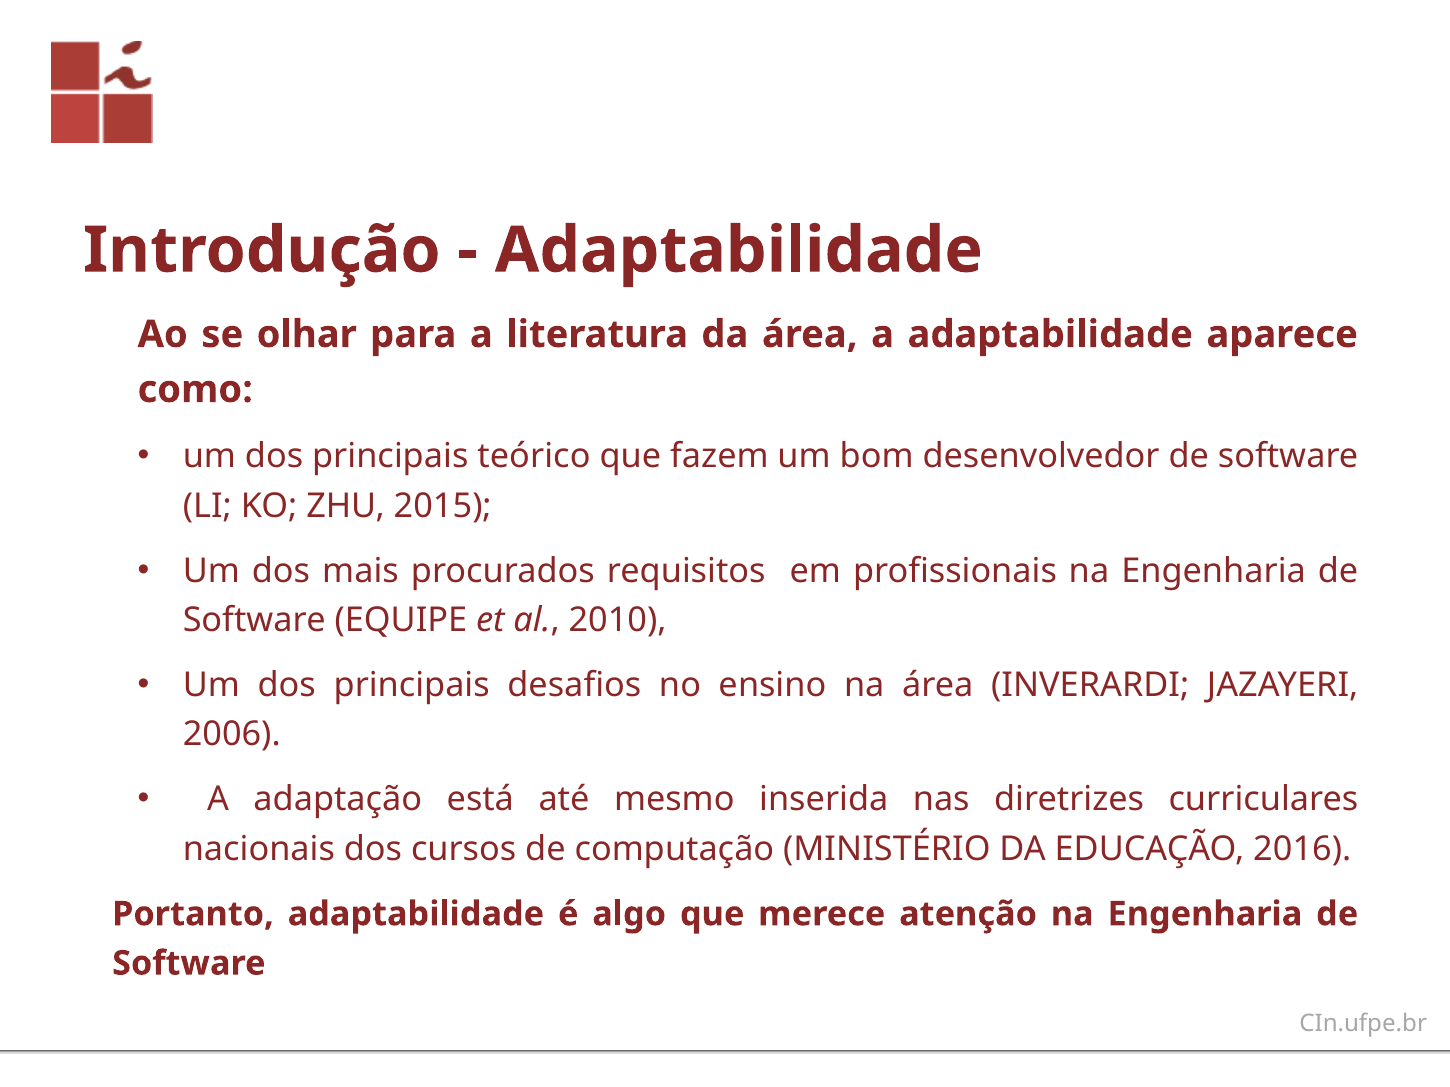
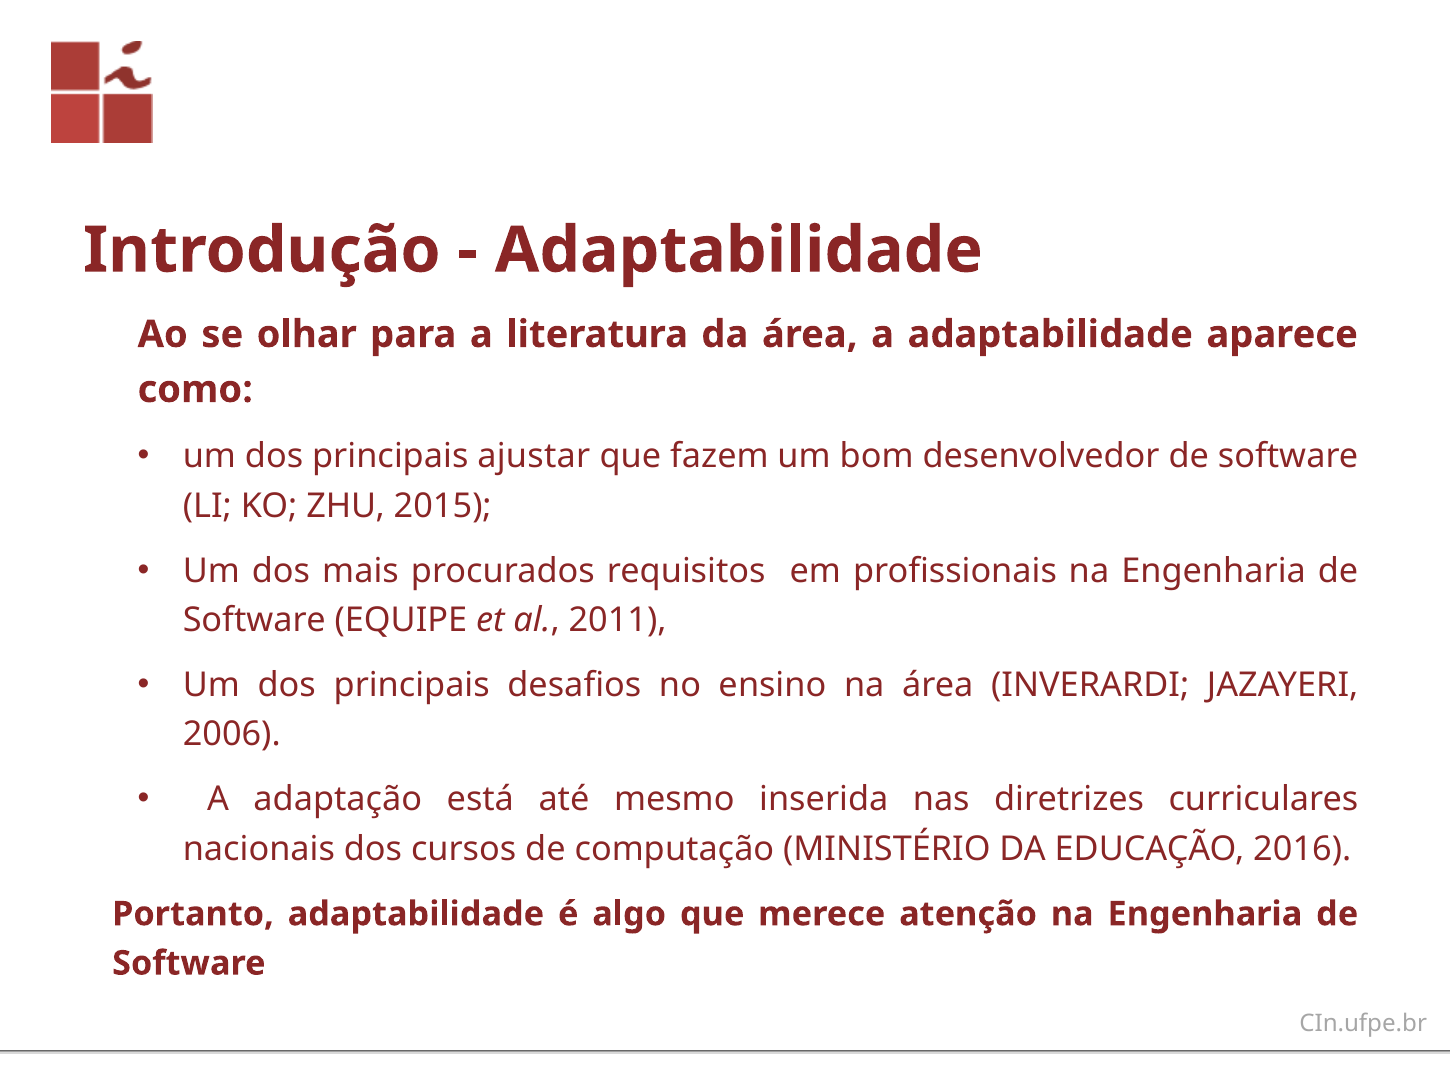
teórico: teórico -> ajustar
2010: 2010 -> 2011
